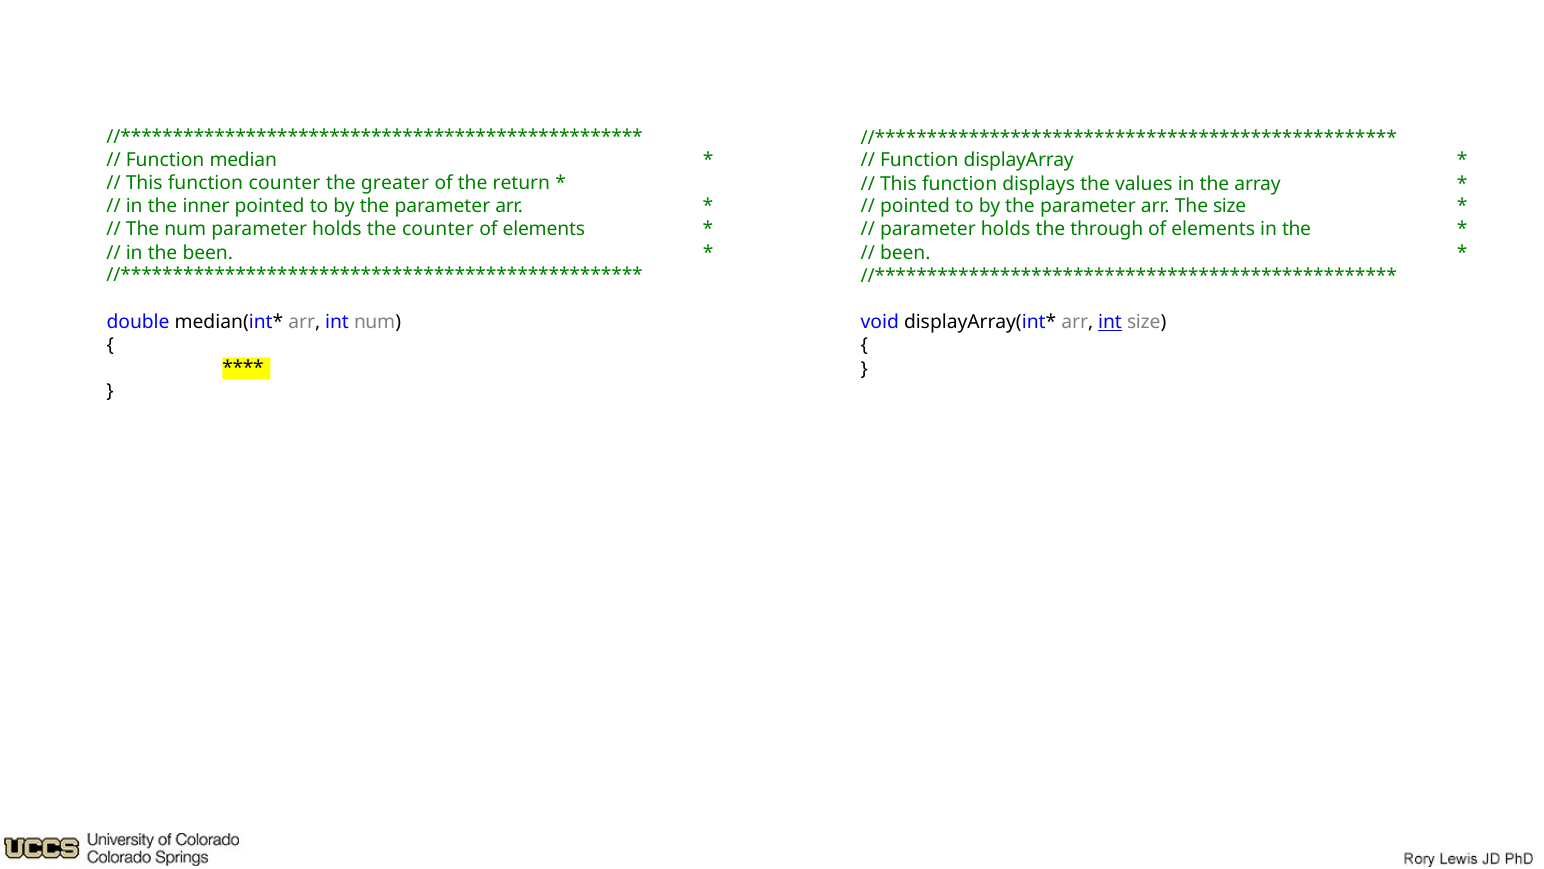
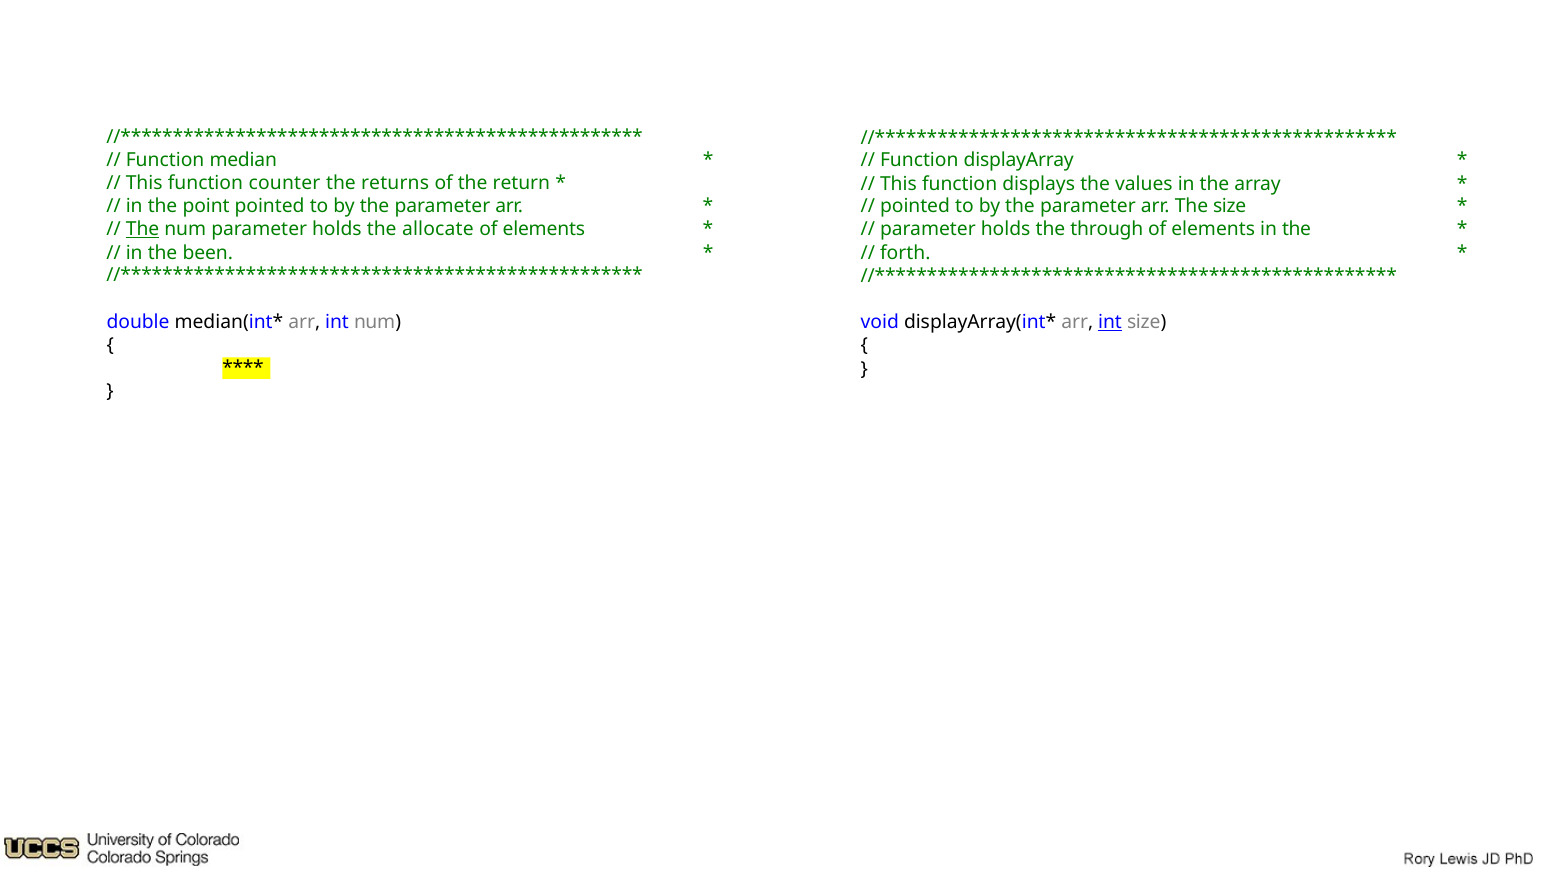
greater: greater -> returns
inner: inner -> point
The at (143, 229) underline: none -> present
the counter: counter -> allocate
been at (905, 253): been -> forth
